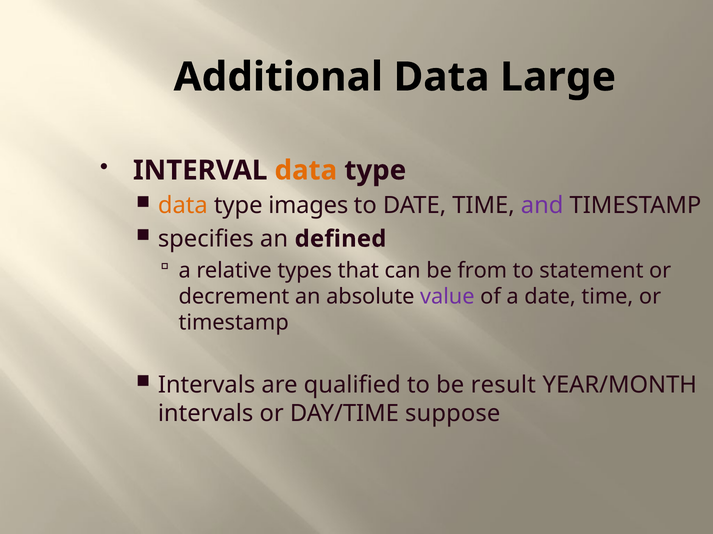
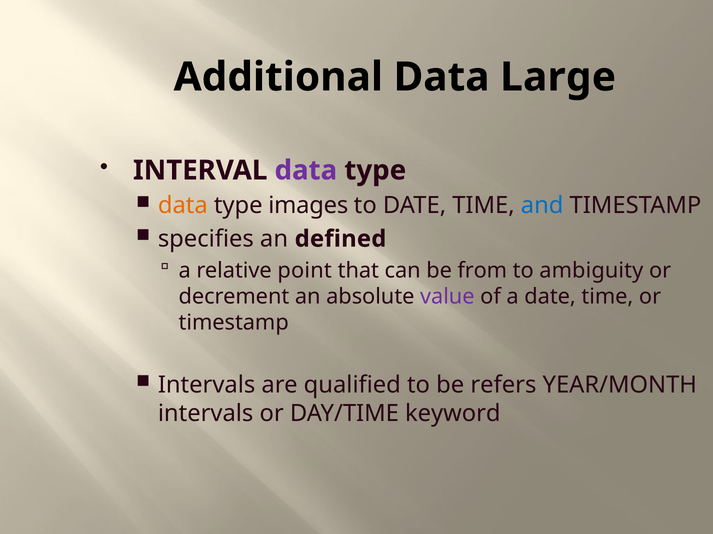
data at (306, 171) colour: orange -> purple
and colour: purple -> blue
types: types -> point
statement: statement -> ambiguity
result: result -> refers
suppose: suppose -> keyword
